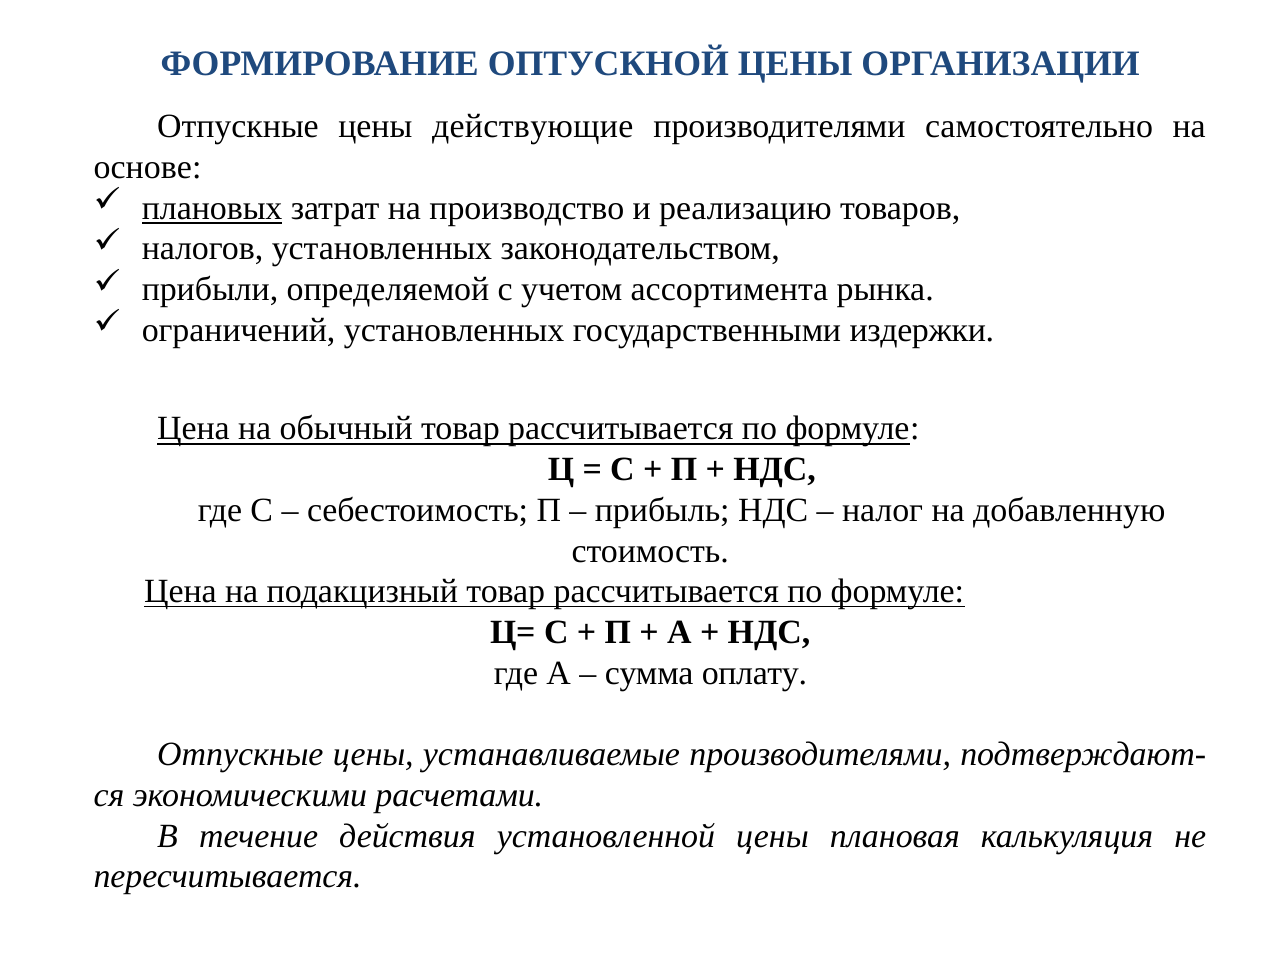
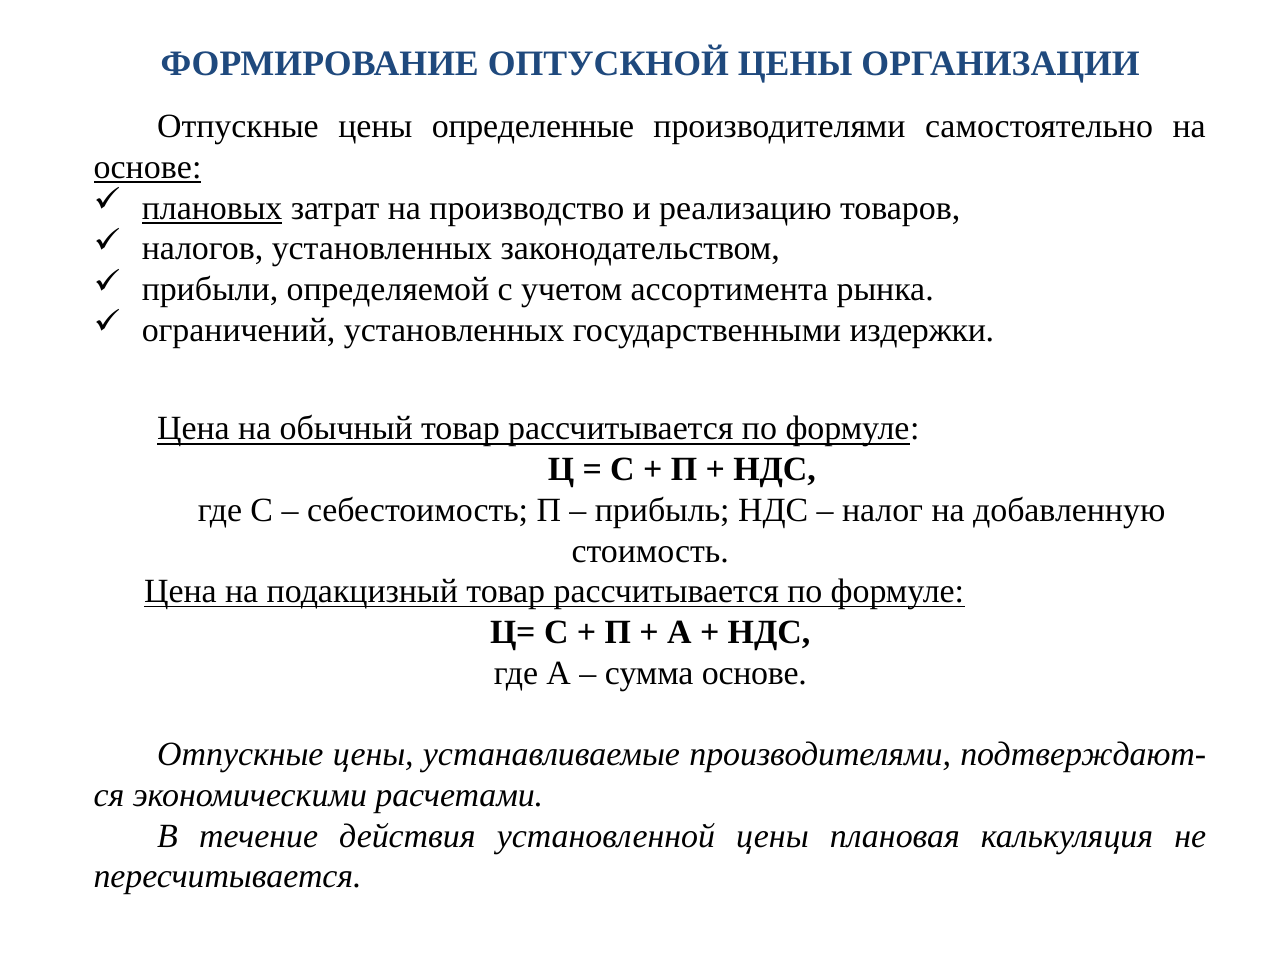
действующие: действующие -> определенные
основе at (147, 167) underline: none -> present
сумма оплату: оплату -> основе
